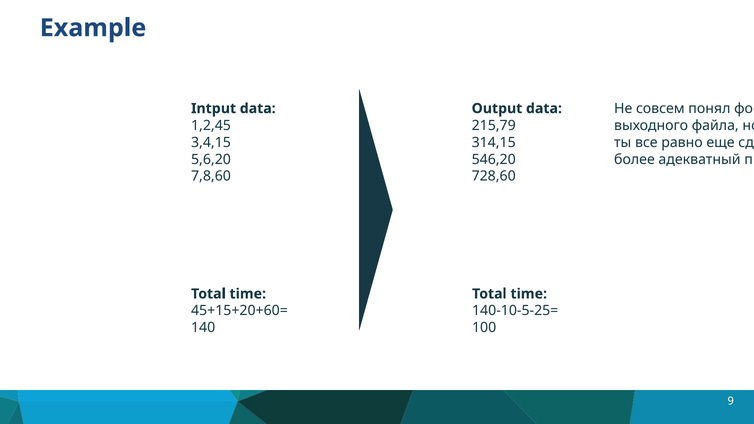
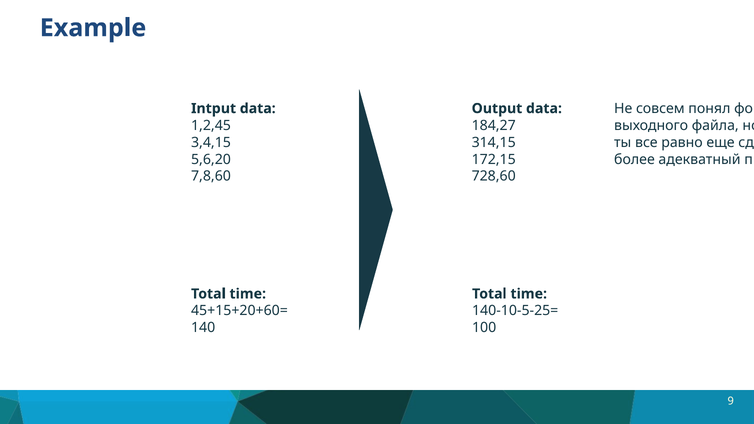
215,79: 215,79 -> 184,27
546,20: 546,20 -> 172,15
